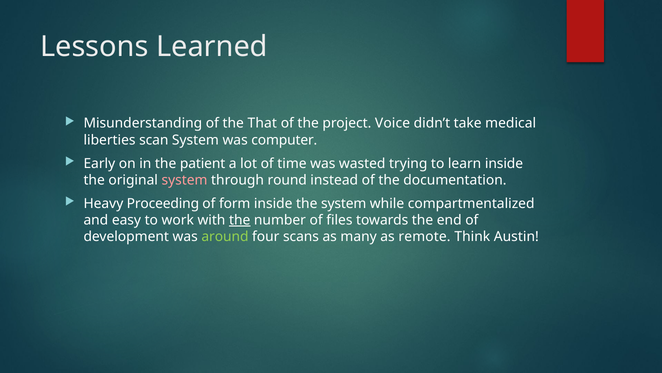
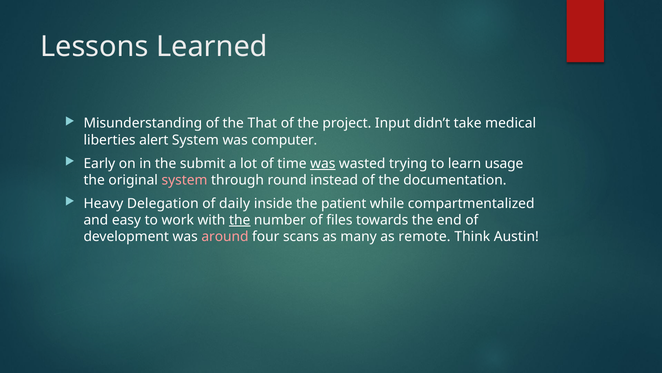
Voice: Voice -> Input
scan: scan -> alert
patient: patient -> submit
was at (323, 163) underline: none -> present
learn inside: inside -> usage
Proceeding: Proceeding -> Delegation
form: form -> daily
the system: system -> patient
around colour: light green -> pink
